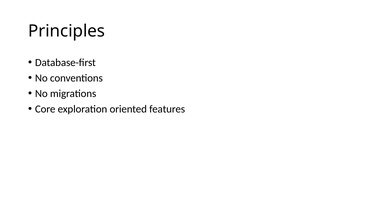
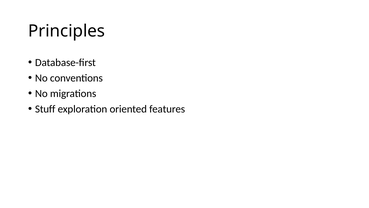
Core: Core -> Stuff
